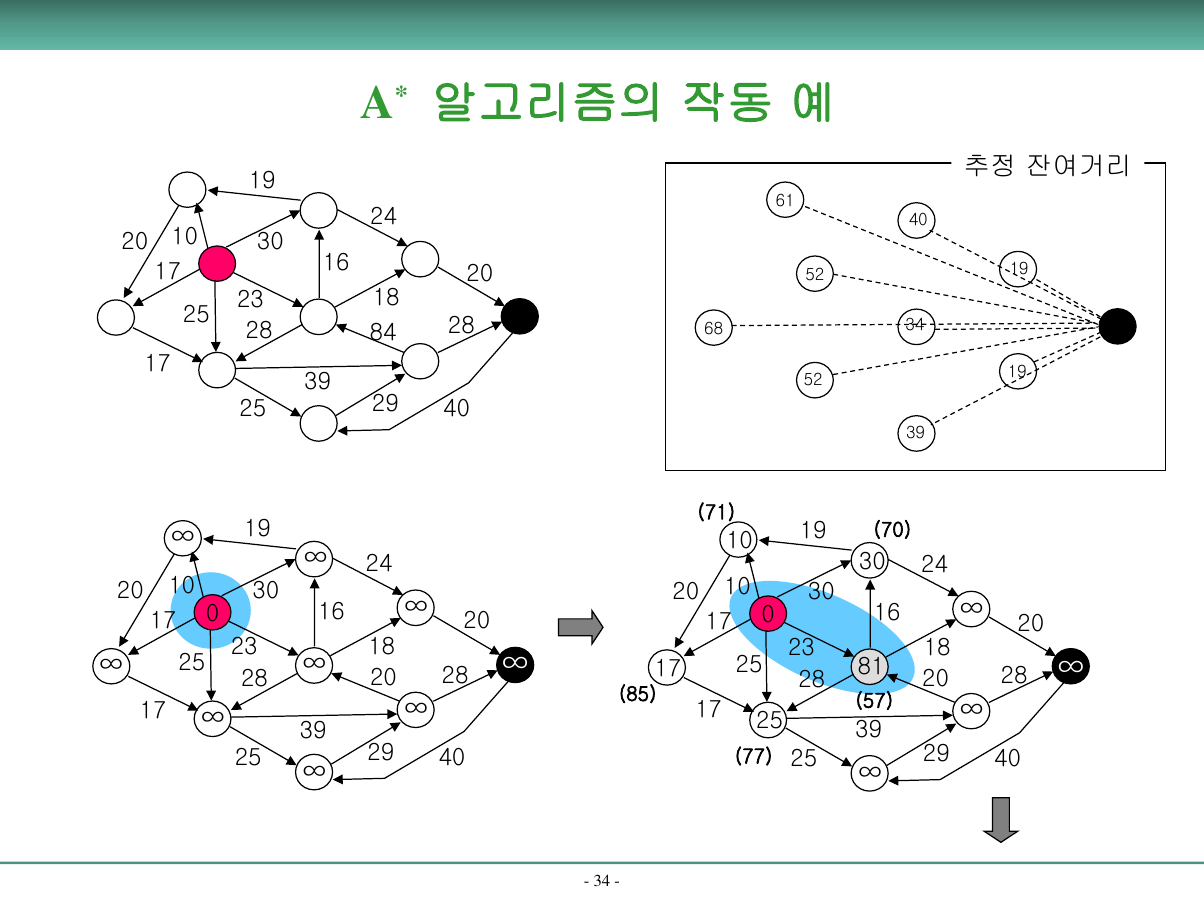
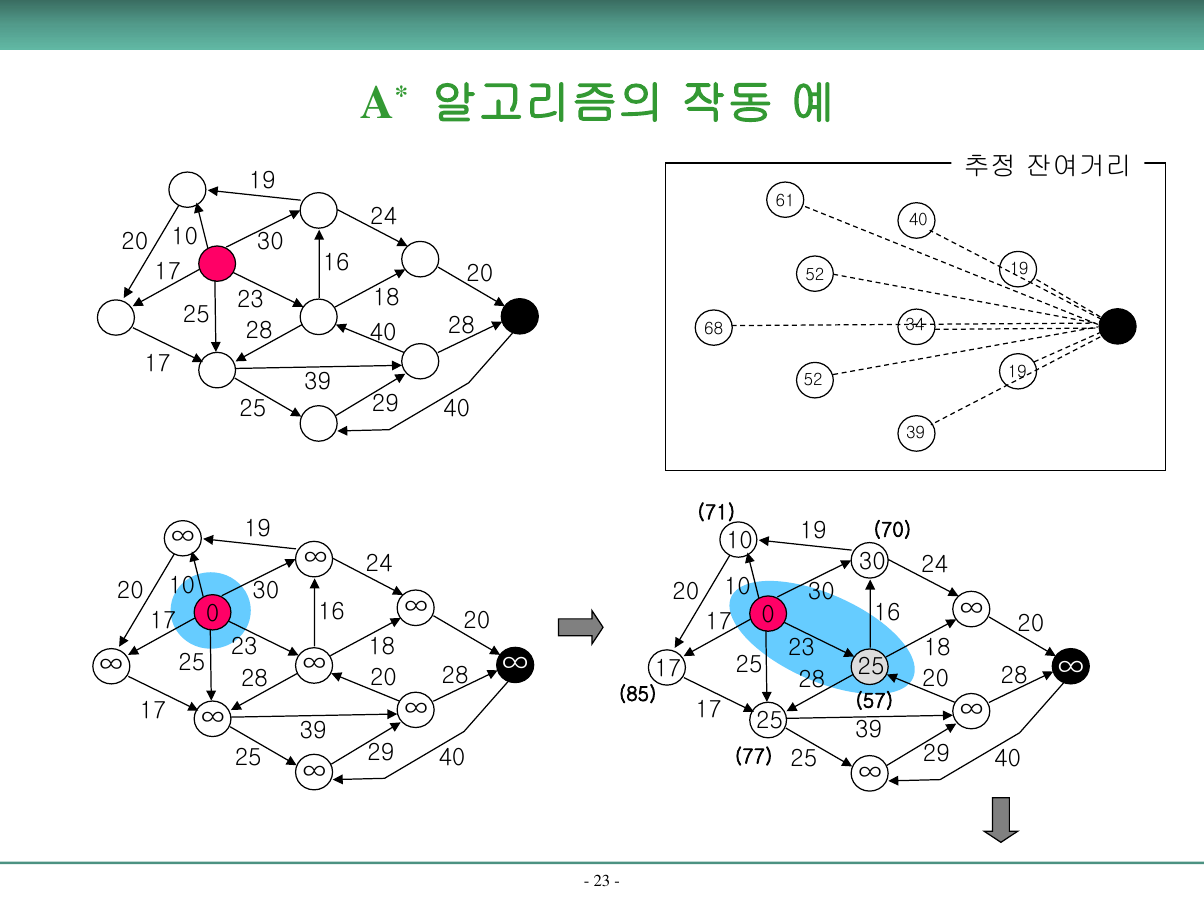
28 84: 84 -> 40
17 81: 81 -> 25
34 at (602, 881): 34 -> 23
